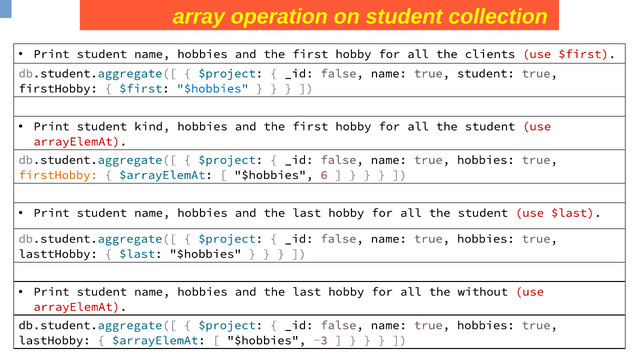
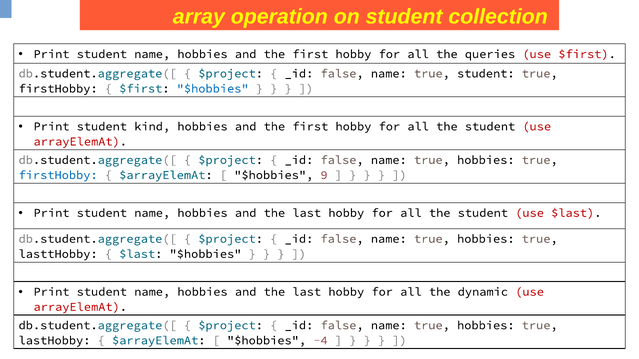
clients: clients -> queries
firstHobby at (58, 175) colour: orange -> blue
6: 6 -> 9
without: without -> dynamic
-3: -3 -> -4
